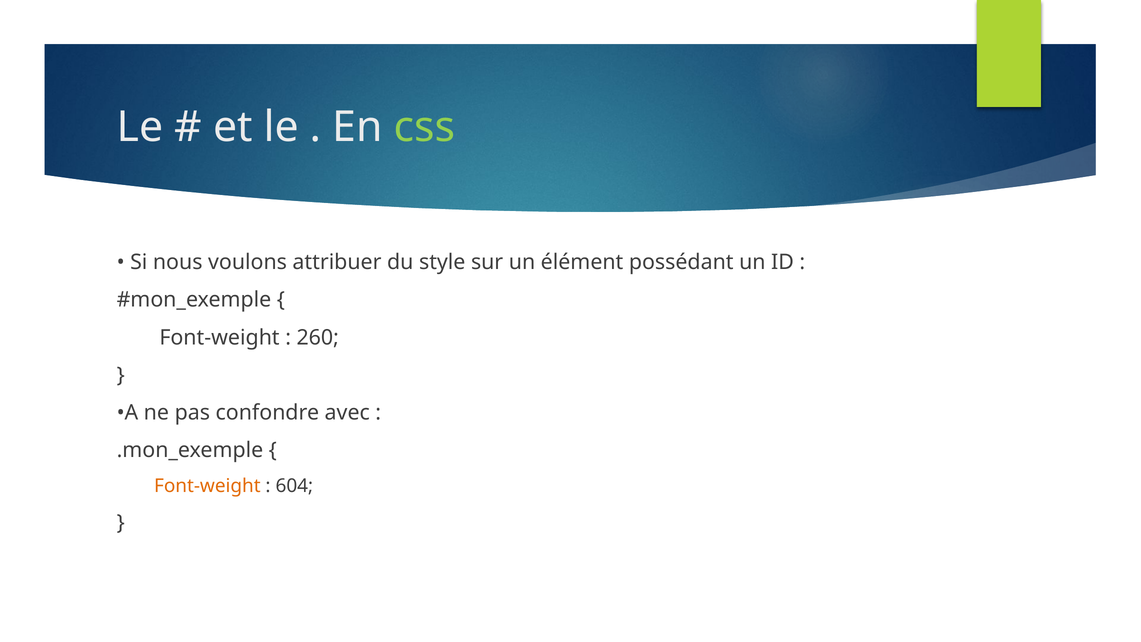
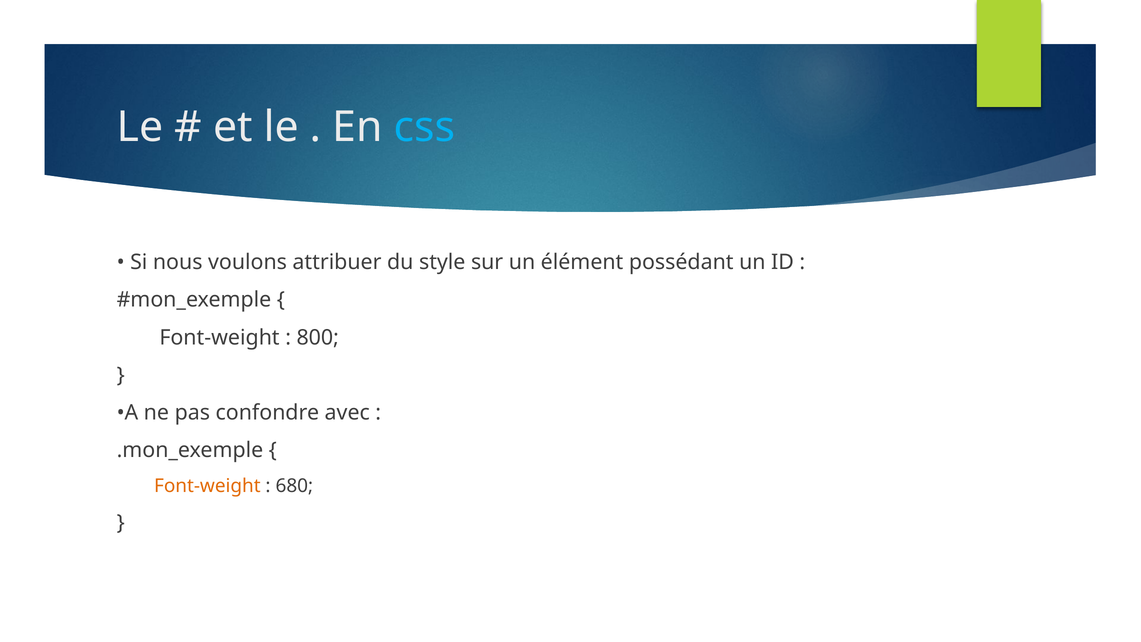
css colour: light green -> light blue
260: 260 -> 800
604: 604 -> 680
